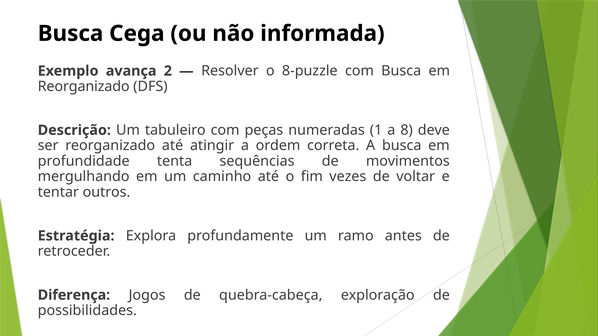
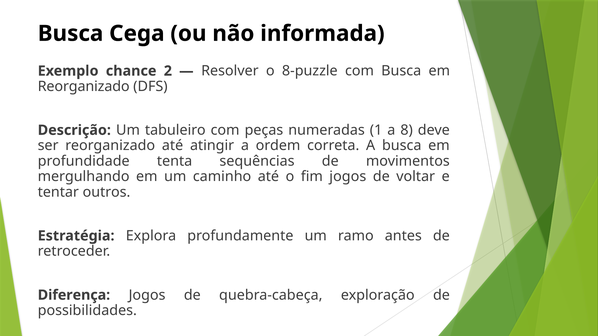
avança: avança -> chance
fim vezes: vezes -> jogos
